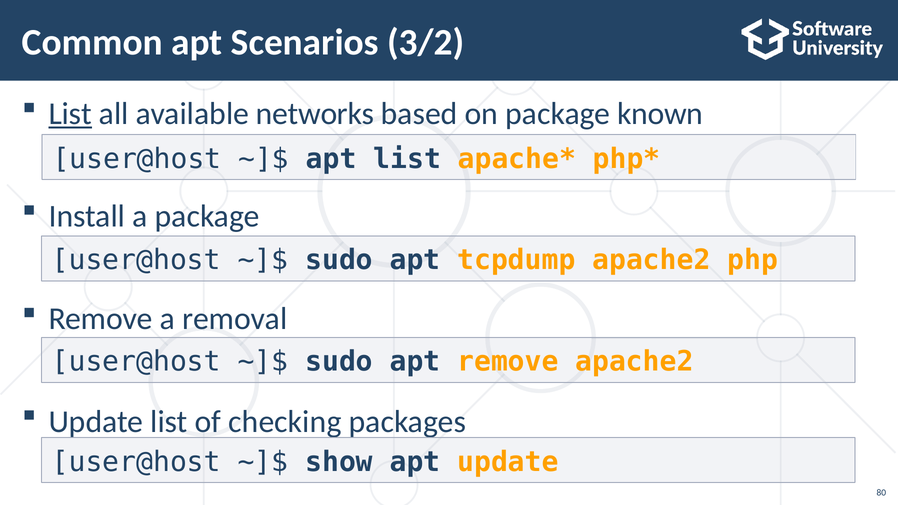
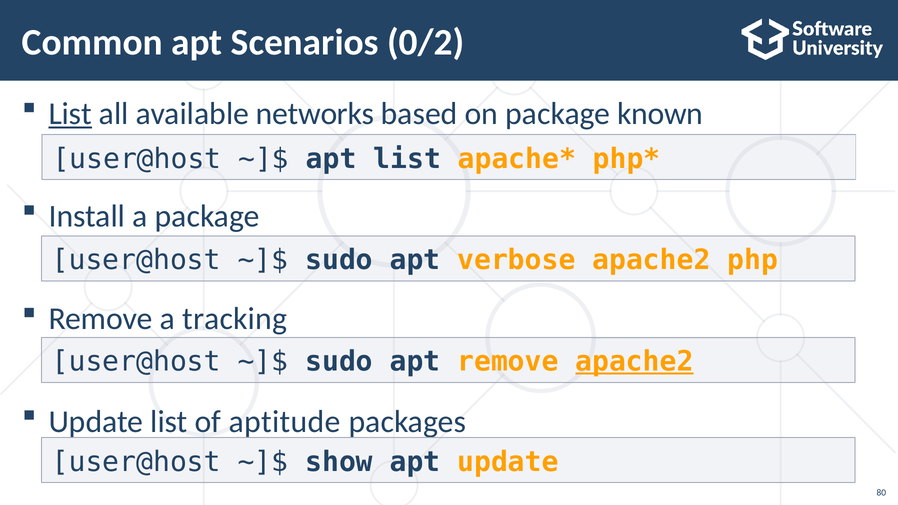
3/2: 3/2 -> 0/2
tcpdump: tcpdump -> verbose
removal: removal -> tracking
apache2 at (634, 362) underline: none -> present
checking: checking -> aptitude
